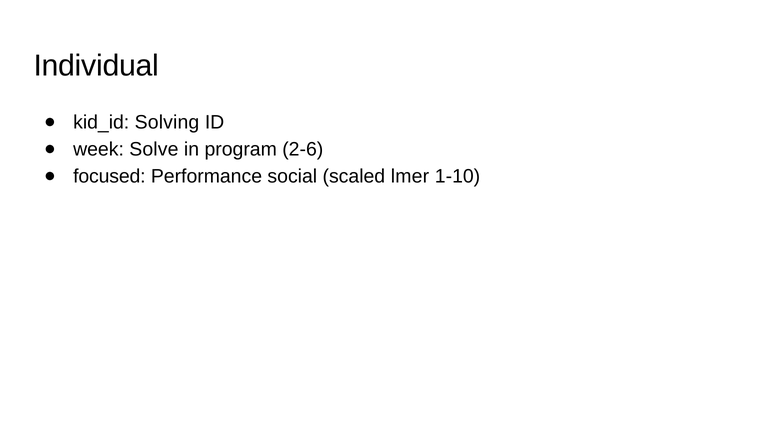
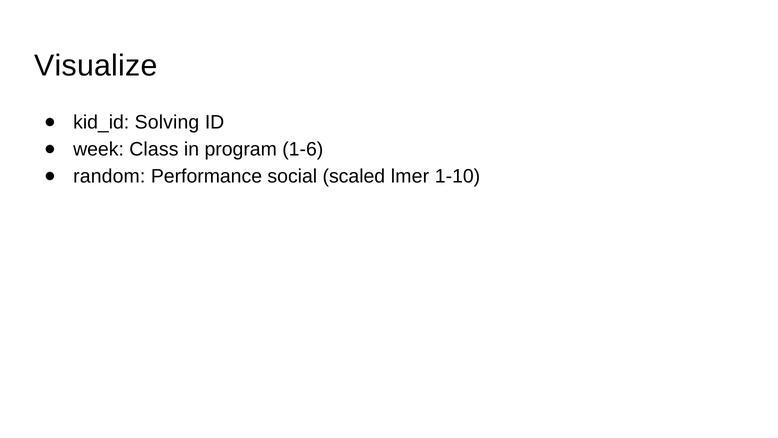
Individual: Individual -> Visualize
Solve: Solve -> Class
2-6: 2-6 -> 1-6
focused: focused -> random
